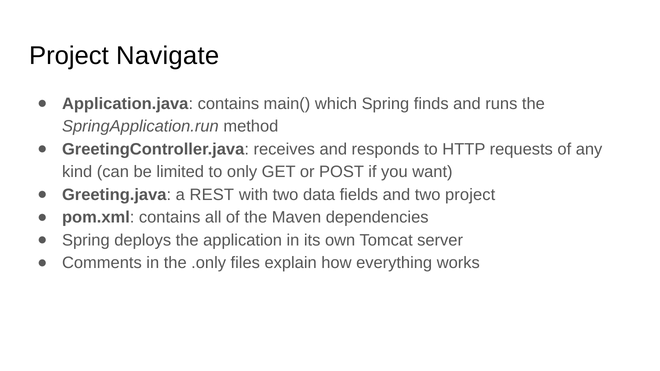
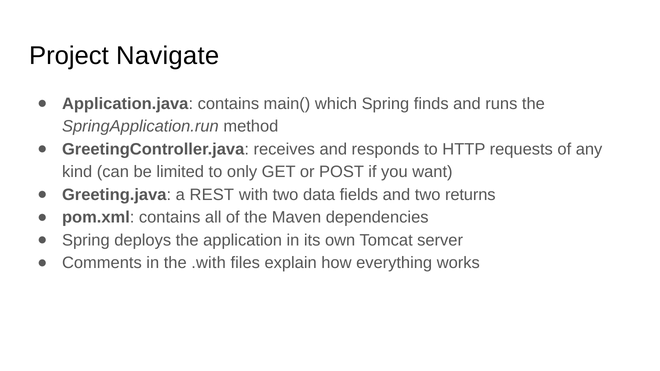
two project: project -> returns
.only: .only -> .with
